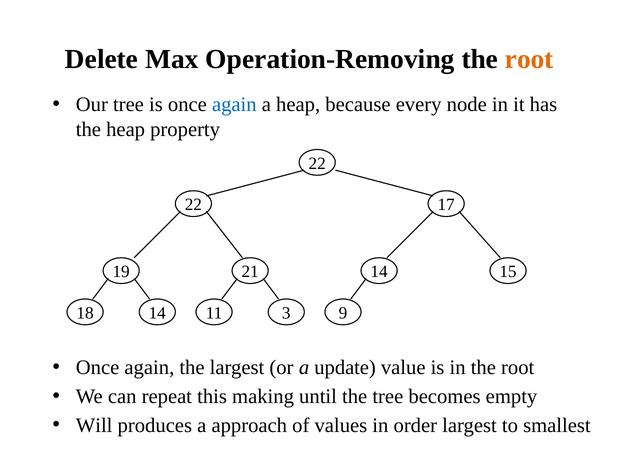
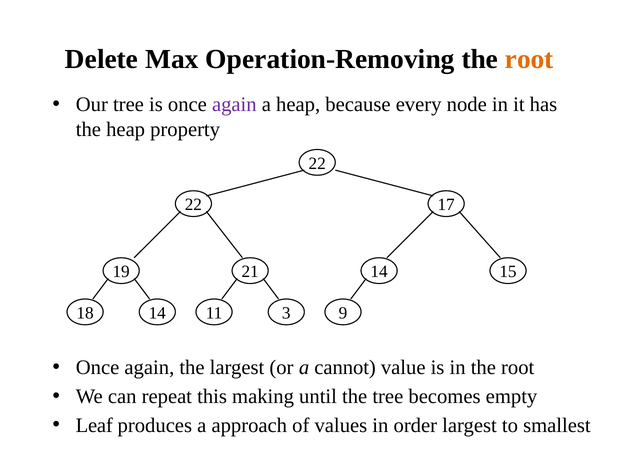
again at (234, 105) colour: blue -> purple
update: update -> cannot
Will: Will -> Leaf
